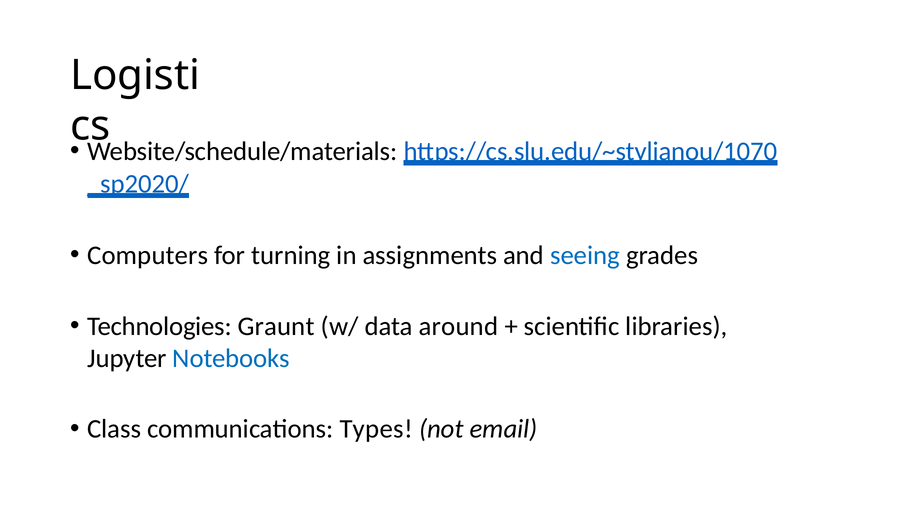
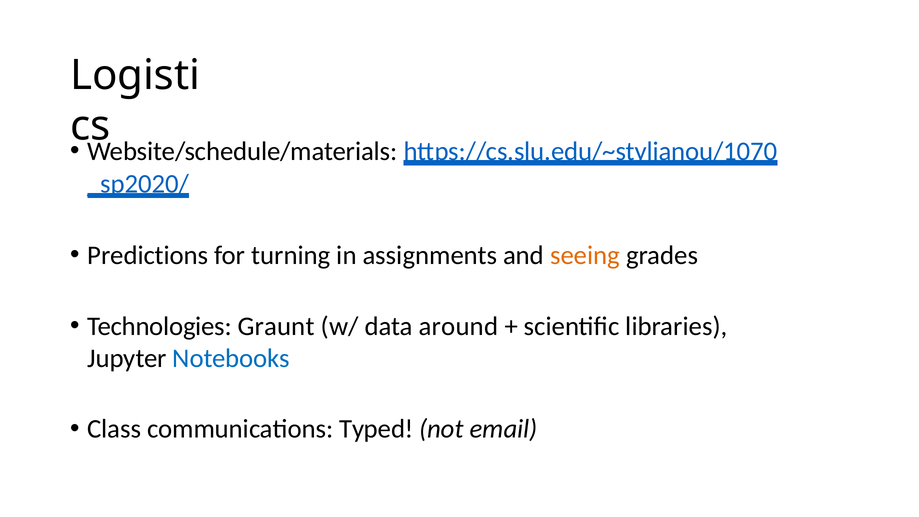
Computers: Computers -> Predictions
seeing colour: blue -> orange
Types: Types -> Typed
